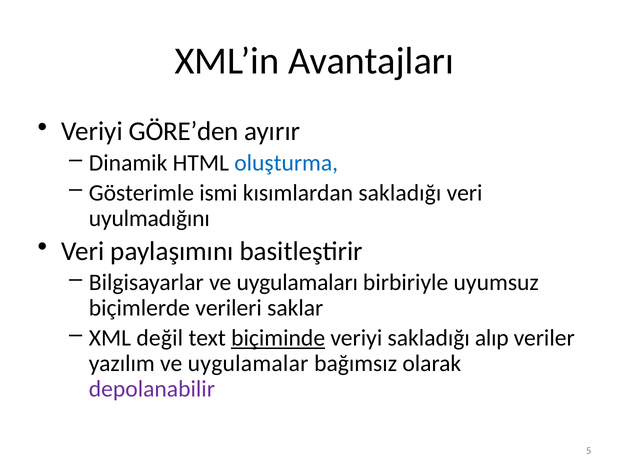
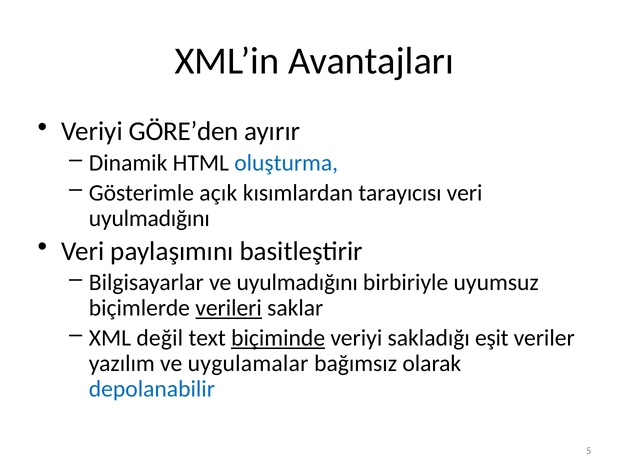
ismi: ismi -> açık
kısımlardan sakladığı: sakladığı -> tarayıcısı
ve uygulamaları: uygulamaları -> uyulmadığını
verileri underline: none -> present
alıp: alıp -> eşit
depolanabilir colour: purple -> blue
